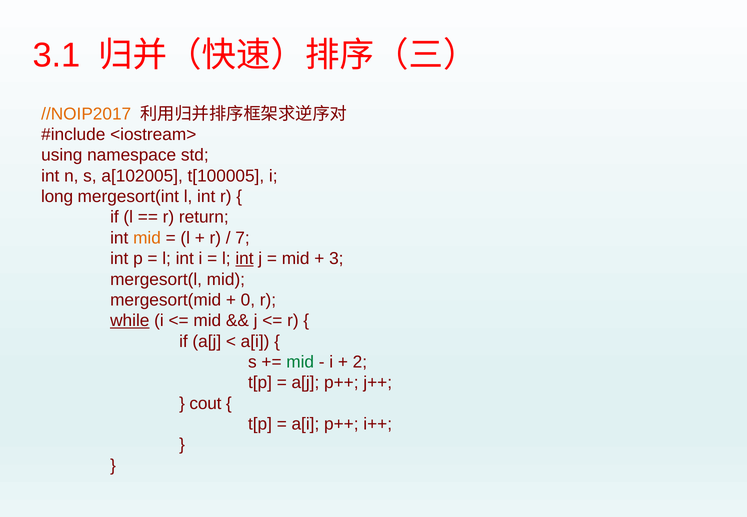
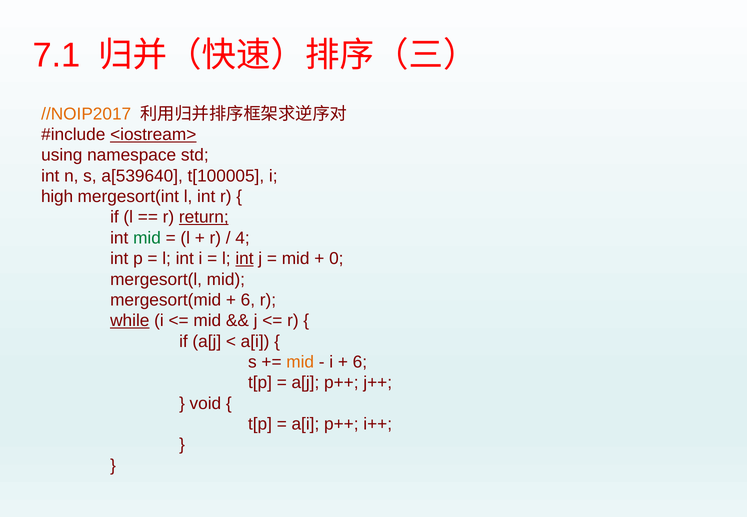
3.1: 3.1 -> 7.1
<iostream> underline: none -> present
a[102005: a[102005 -> a[539640
long: long -> high
return underline: none -> present
mid at (147, 238) colour: orange -> green
7: 7 -> 4
3: 3 -> 0
0 at (248, 300): 0 -> 6
mid at (300, 362) colour: green -> orange
2 at (360, 362): 2 -> 6
cout: cout -> void
